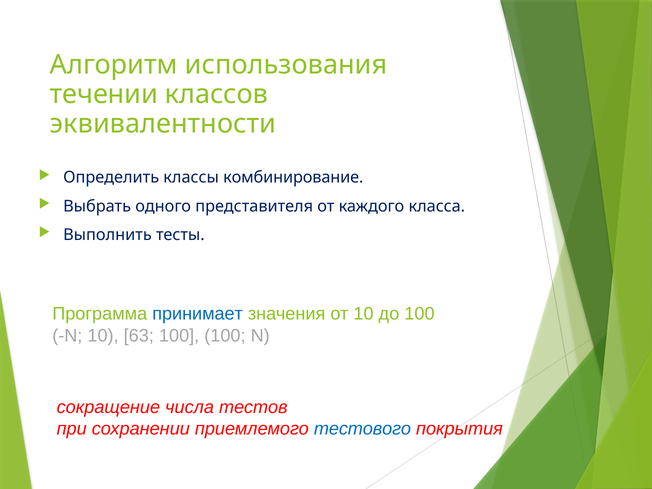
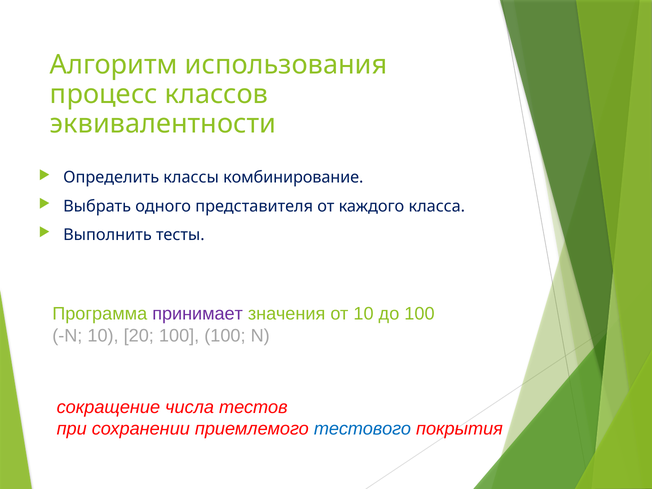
течении: течении -> процесс
принимает colour: blue -> purple
63: 63 -> 20
